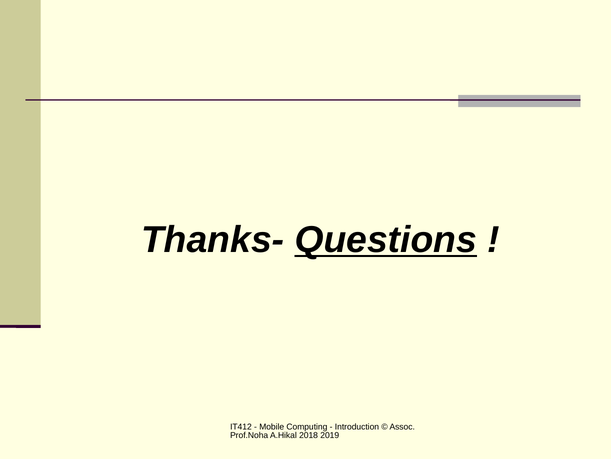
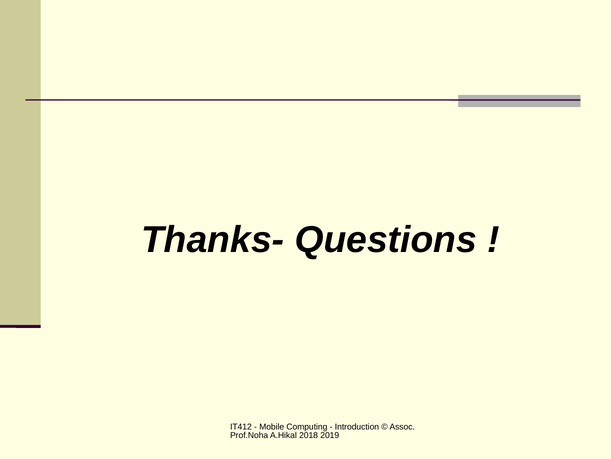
Questions underline: present -> none
